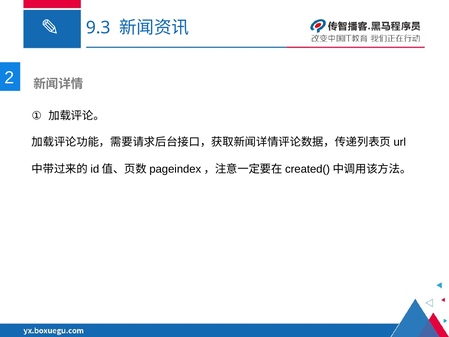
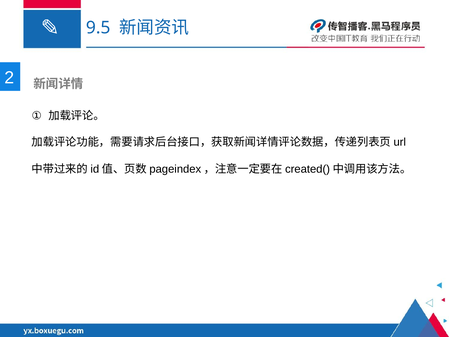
9.3: 9.3 -> 9.5
